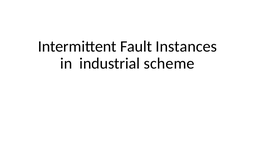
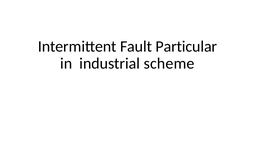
Instances: Instances -> Particular
